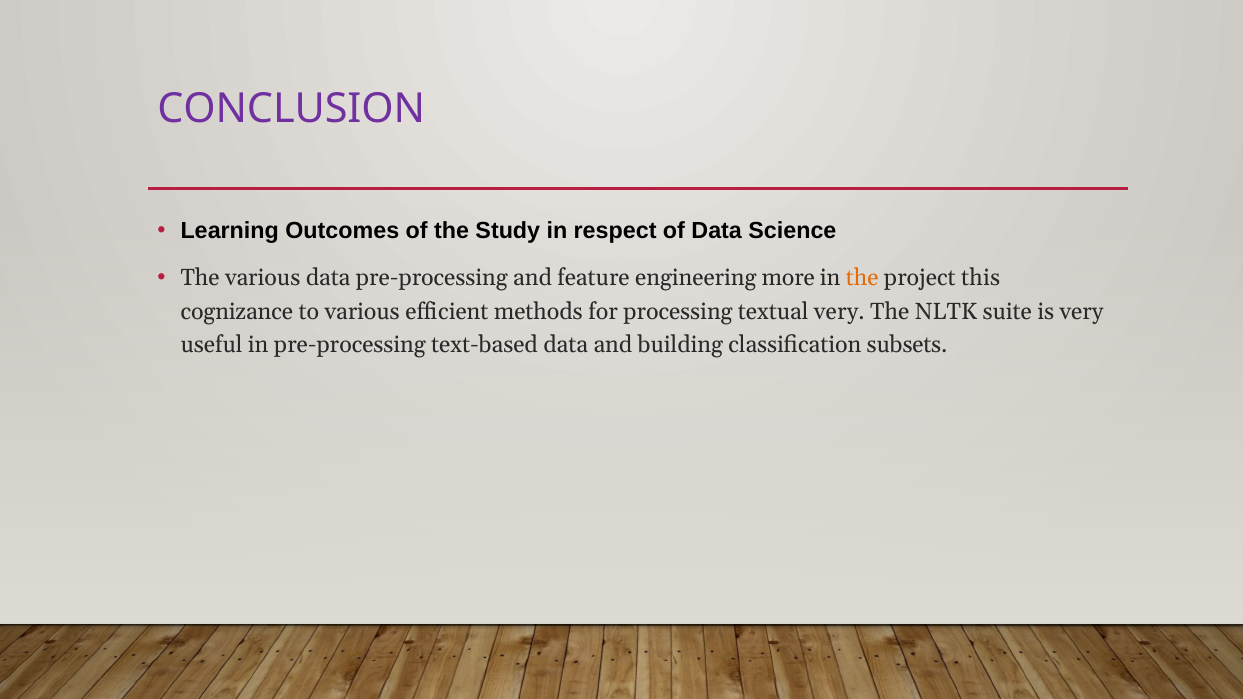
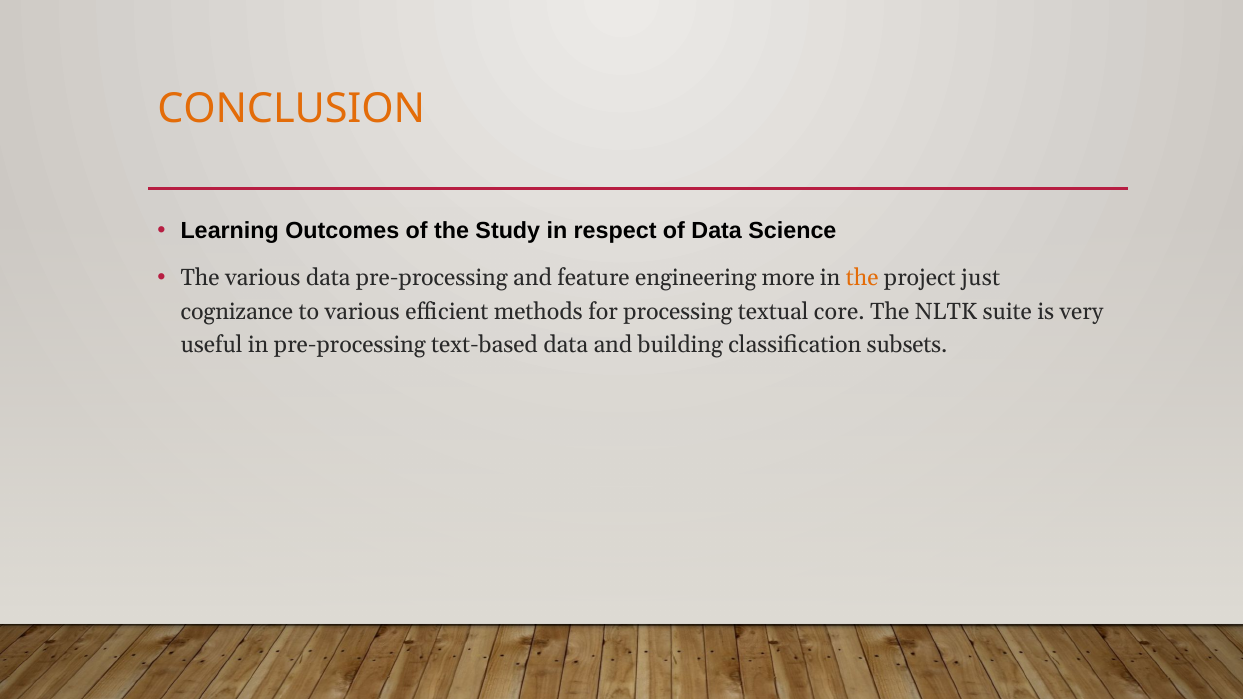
CONCLUSION colour: purple -> orange
this: this -> just
textual very: very -> core
